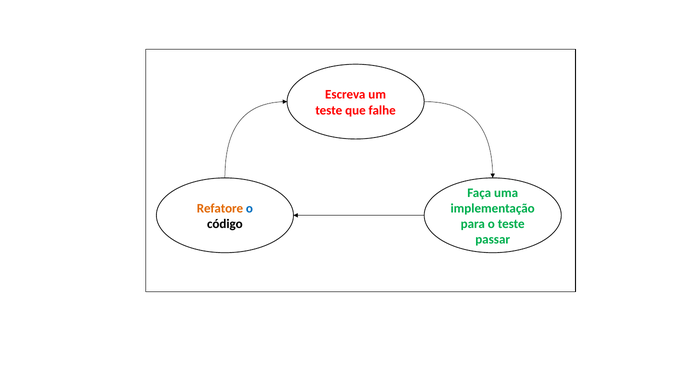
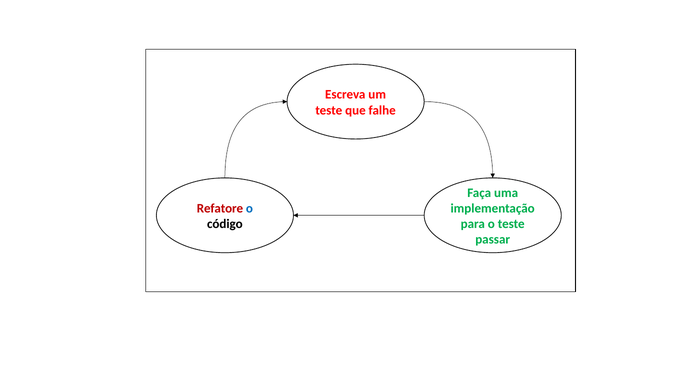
Refatore colour: orange -> red
